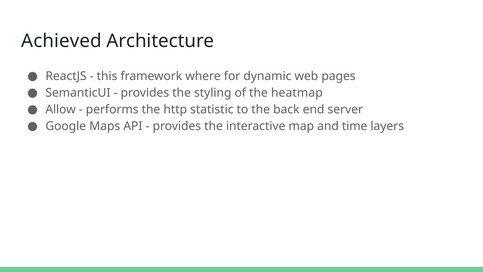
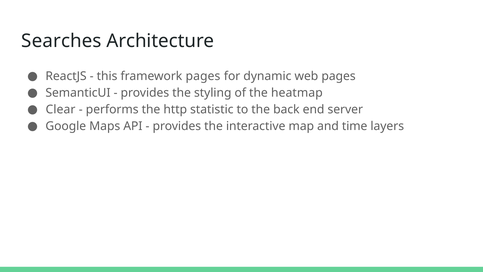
Achieved: Achieved -> Searches
framework where: where -> pages
Allow: Allow -> Clear
